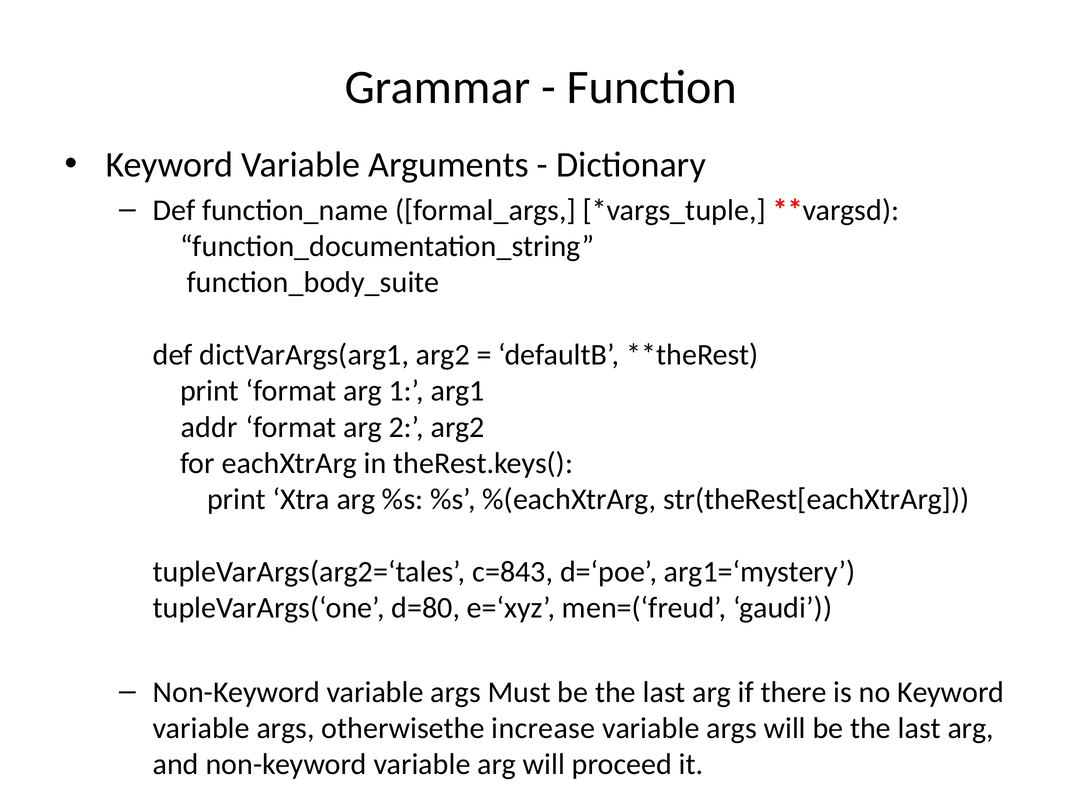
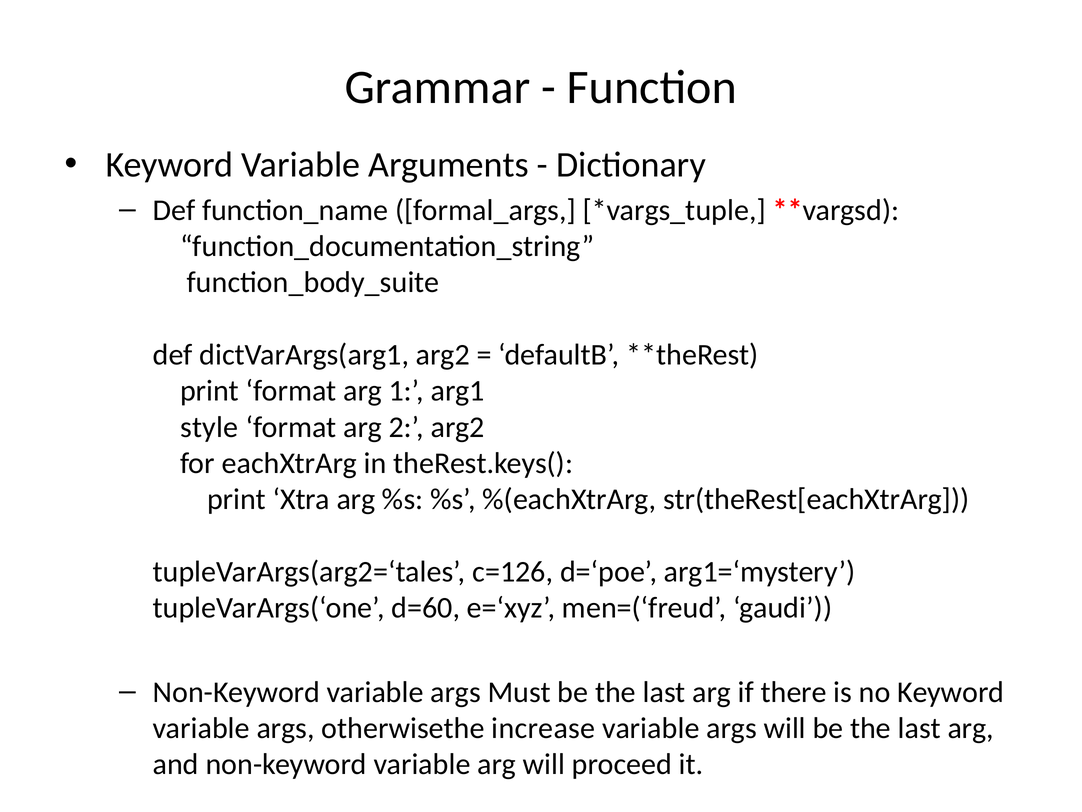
addr: addr -> style
c=843: c=843 -> c=126
d=80: d=80 -> d=60
